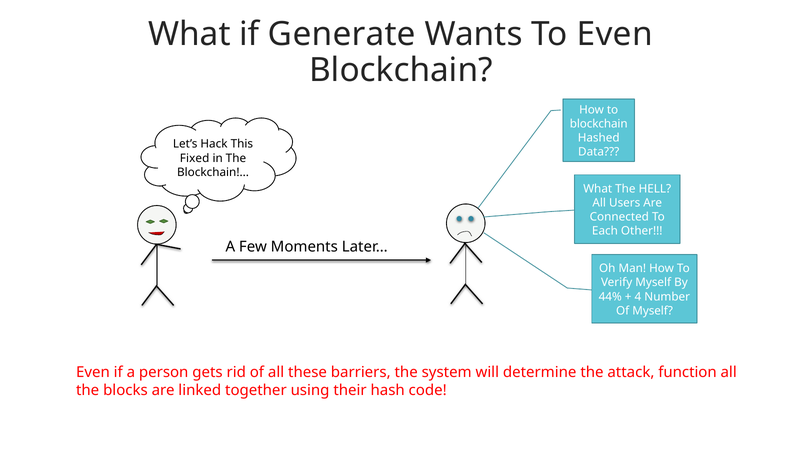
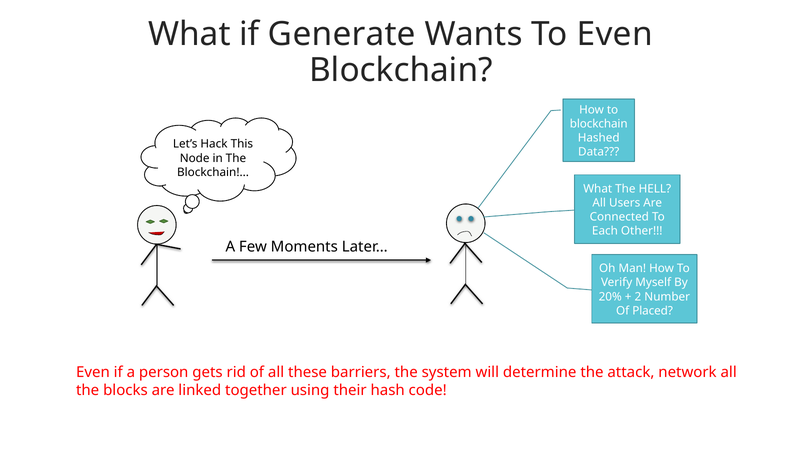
Fixed: Fixed -> Node
44%: 44% -> 20%
4: 4 -> 2
Of Myself: Myself -> Placed
function: function -> network
